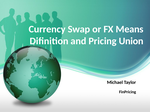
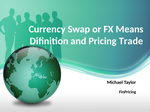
Union: Union -> Trade
